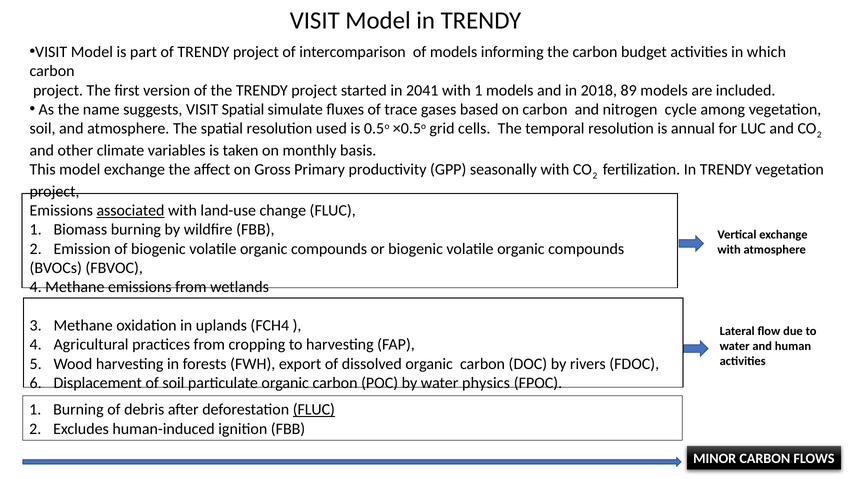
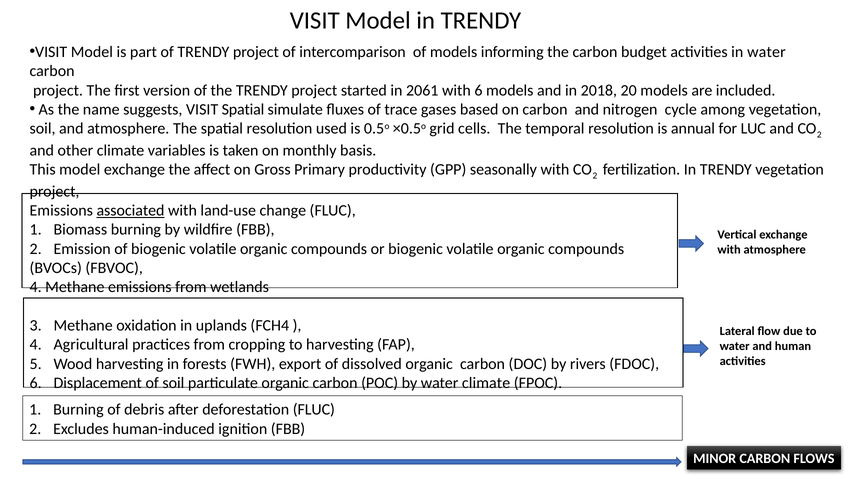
in which: which -> water
2041: 2041 -> 2061
with 1: 1 -> 6
89: 89 -> 20
water physics: physics -> climate
FLUC at (314, 410) underline: present -> none
